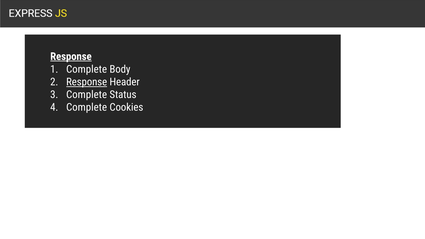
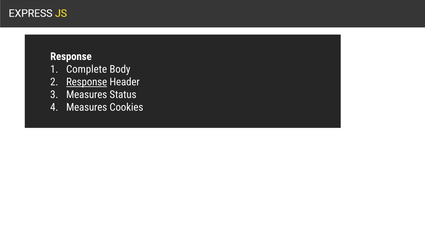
Response at (71, 56) underline: present -> none
Complete at (87, 95): Complete -> Measures
Complete at (87, 107): Complete -> Measures
